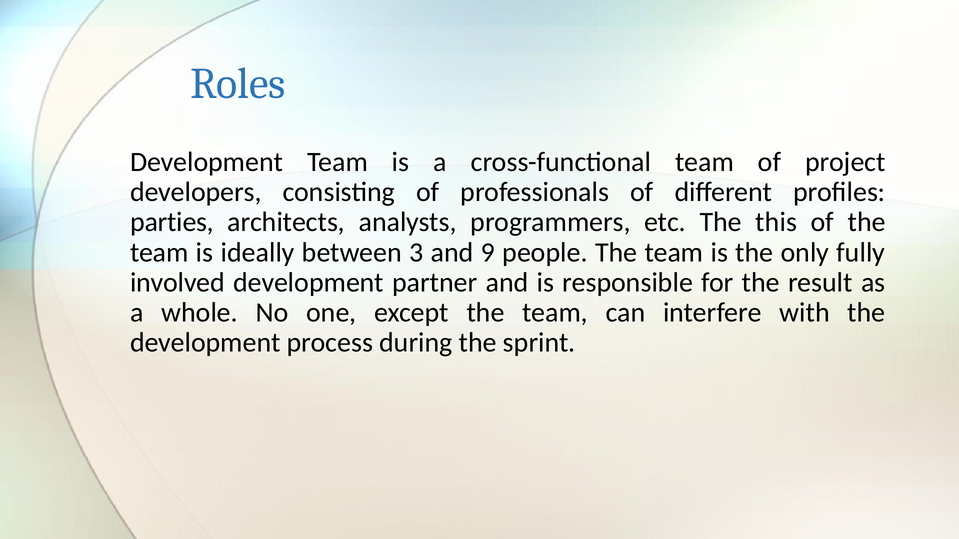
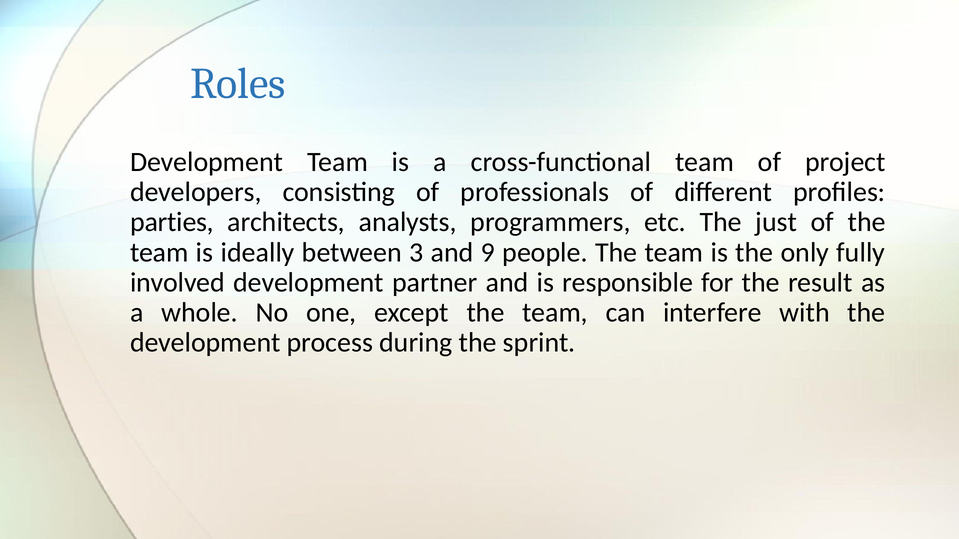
this: this -> just
